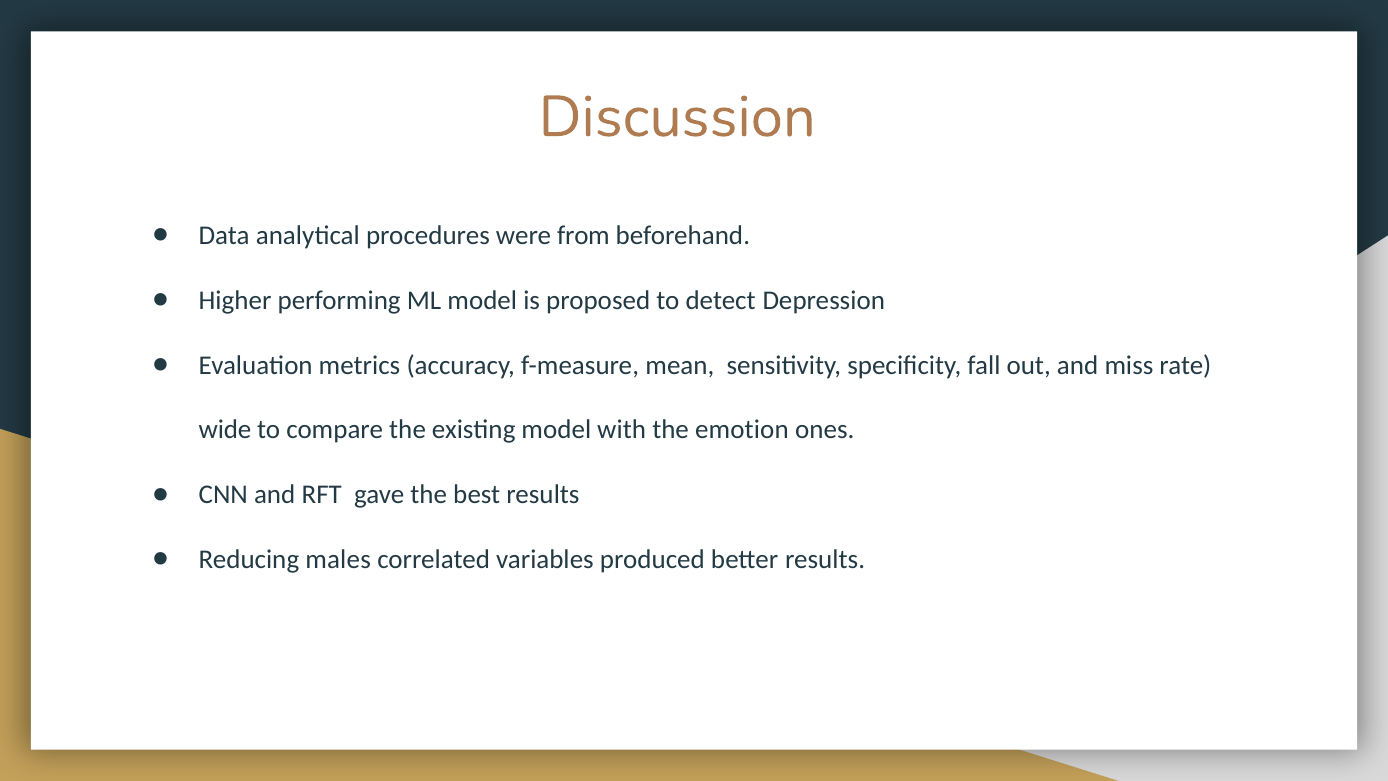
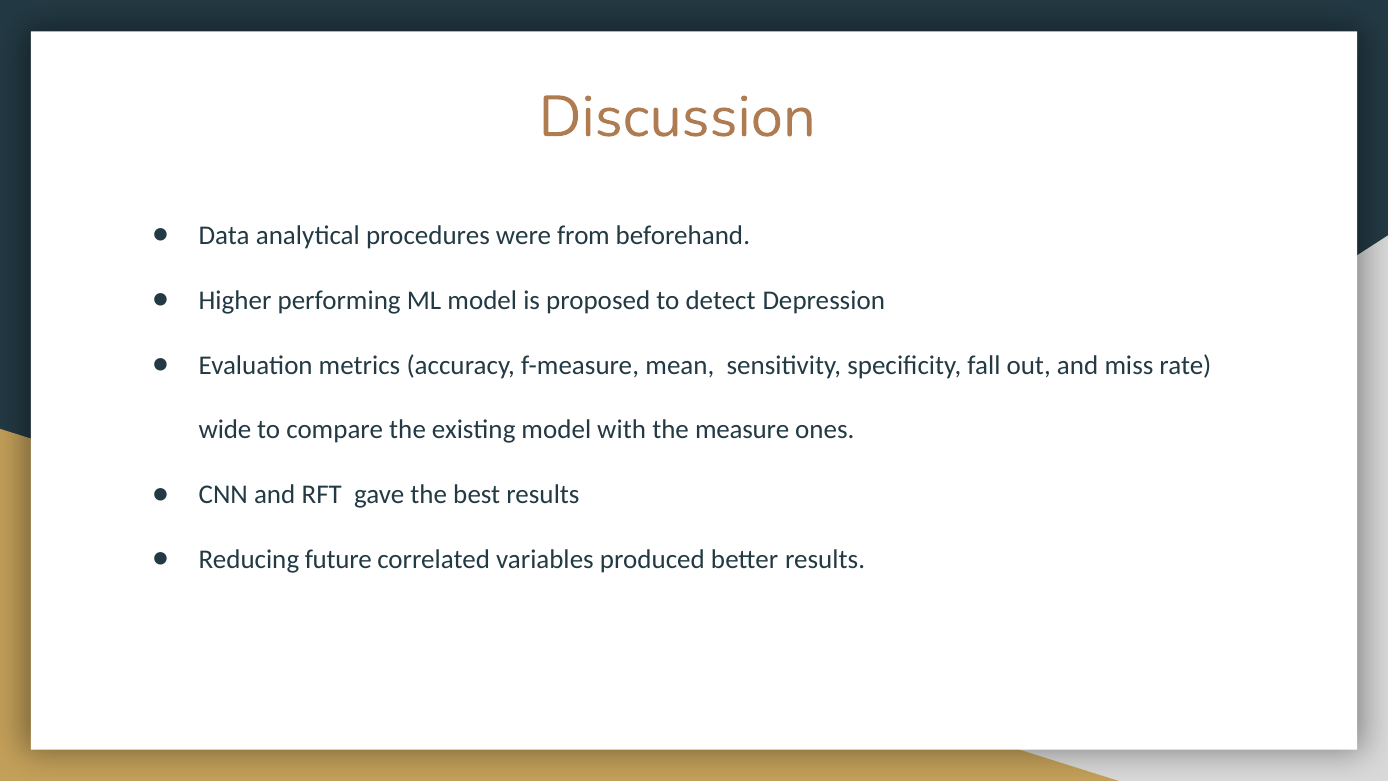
emotion: emotion -> measure
males: males -> future
